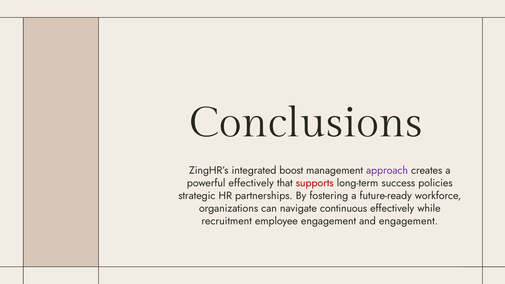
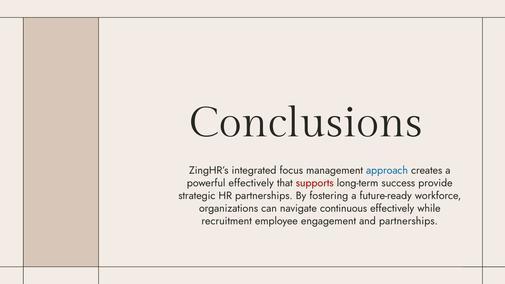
boost: boost -> focus
approach colour: purple -> blue
policies: policies -> provide
and engagement: engagement -> partnerships
